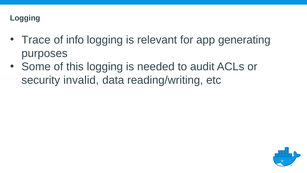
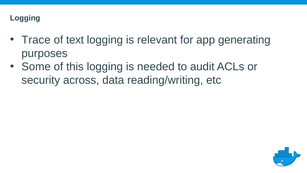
info: info -> text
invalid: invalid -> across
